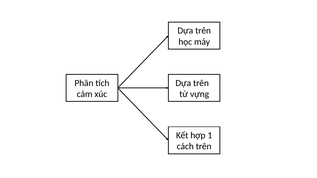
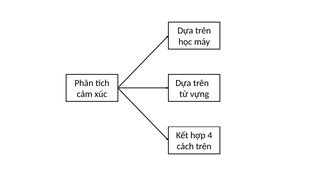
1: 1 -> 4
